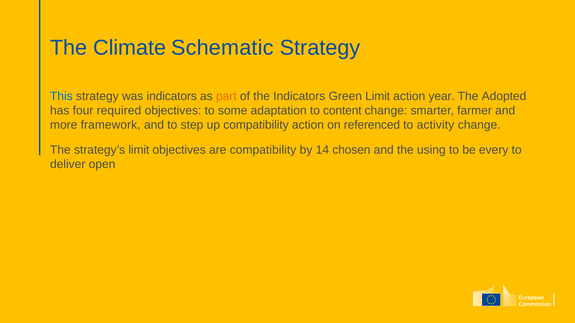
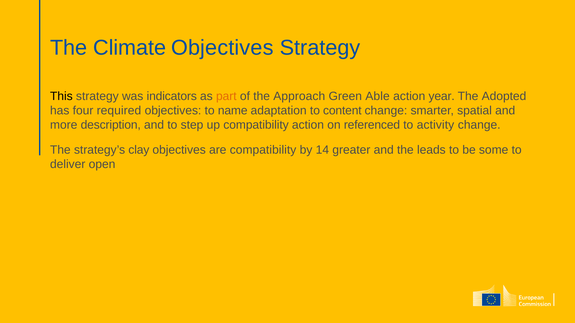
Climate Schematic: Schematic -> Objectives
This colour: blue -> black
the Indicators: Indicators -> Approach
Green Limit: Limit -> Able
some: some -> name
farmer: farmer -> spatial
framework: framework -> description
strategy’s limit: limit -> clay
chosen: chosen -> greater
using: using -> leads
every: every -> some
